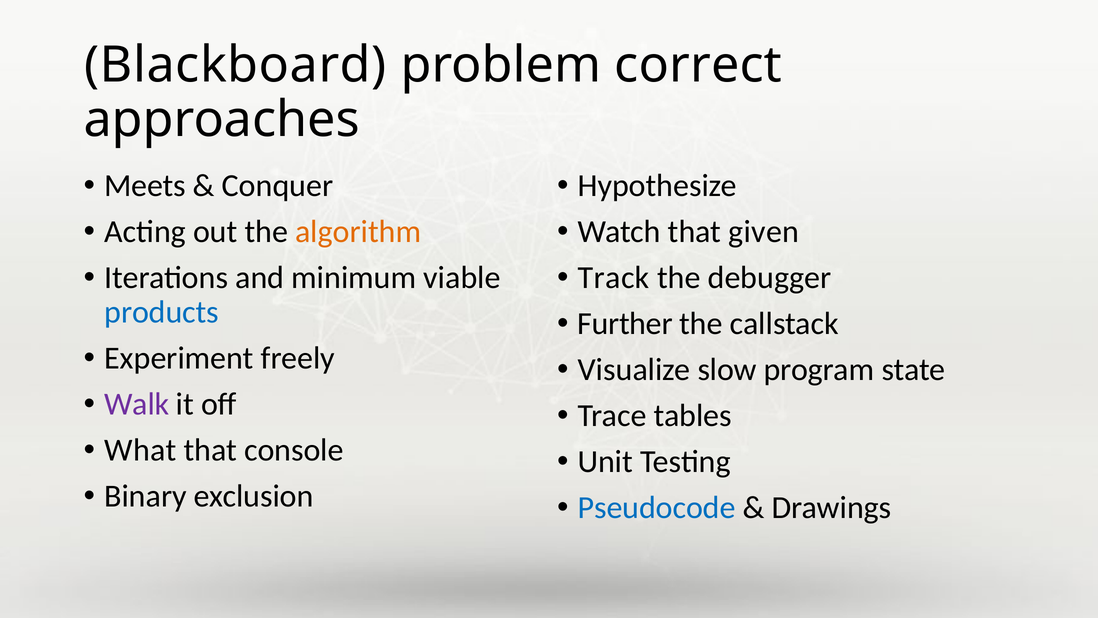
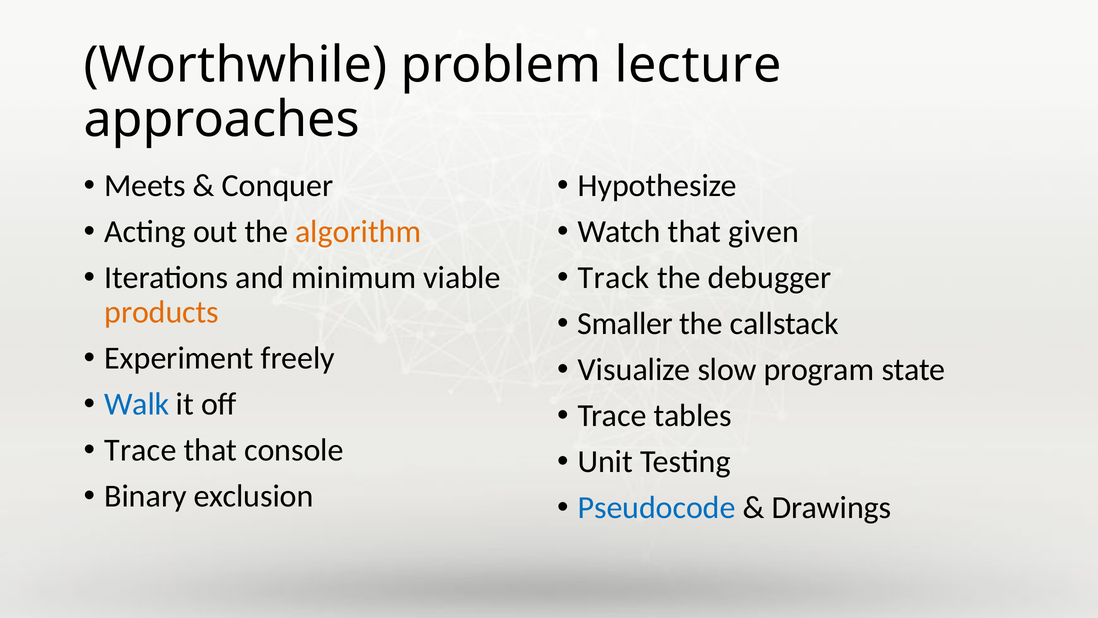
Blackboard: Blackboard -> Worthwhile
correct: correct -> lecture
products colour: blue -> orange
Further: Further -> Smaller
Walk colour: purple -> blue
What at (140, 450): What -> Trace
